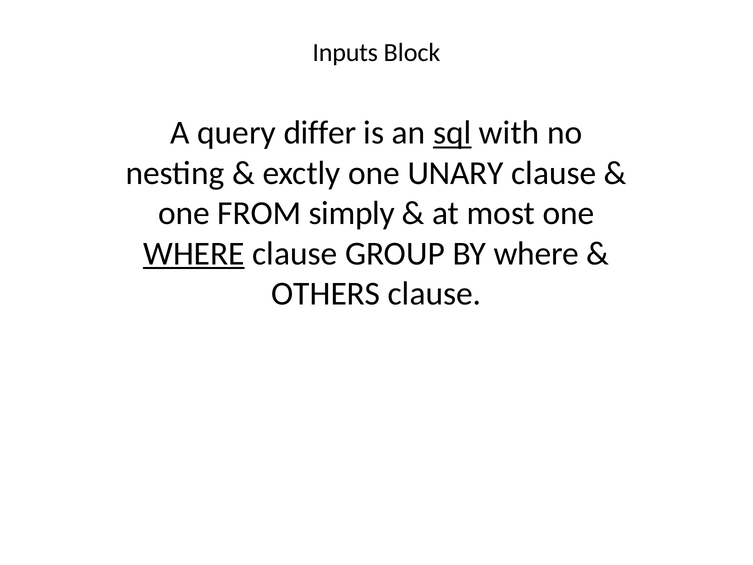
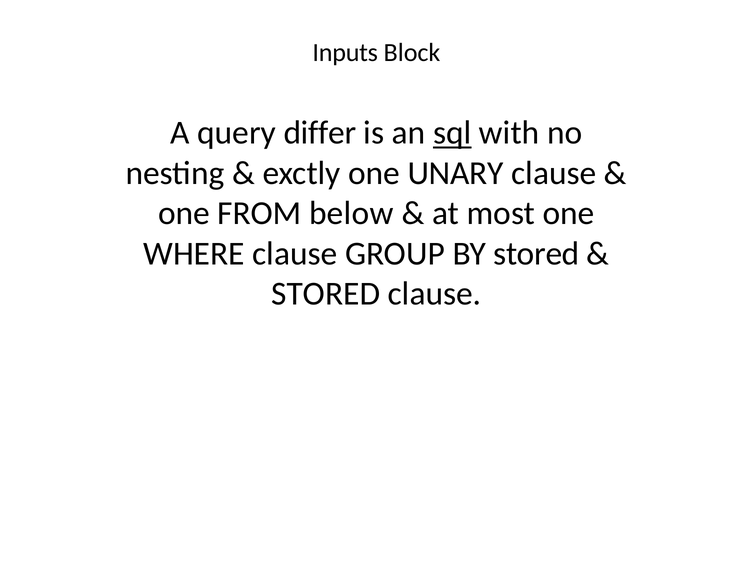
simply: simply -> below
WHERE at (194, 253) underline: present -> none
BY where: where -> stored
OTHERS at (326, 294): OTHERS -> STORED
